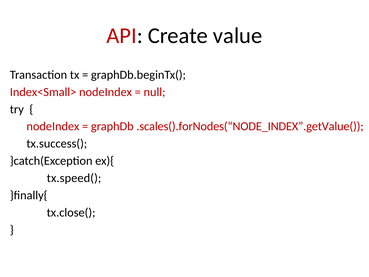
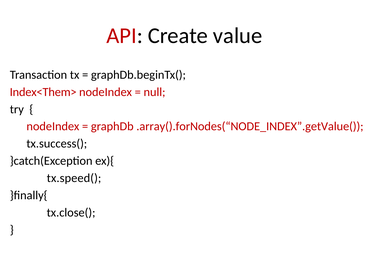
Index<Small>: Index<Small> -> Index<Them>
.scales().forNodes(“NODE_INDEX”.getValue(: .scales().forNodes(“NODE_INDEX”.getValue( -> .array().forNodes(“NODE_INDEX”.getValue(
